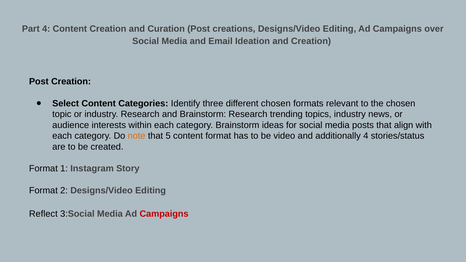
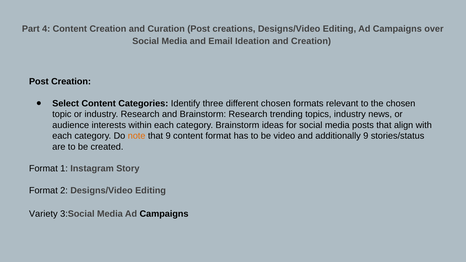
that 5: 5 -> 9
additionally 4: 4 -> 9
Reflect: Reflect -> Variety
Campaigns at (164, 214) colour: red -> black
